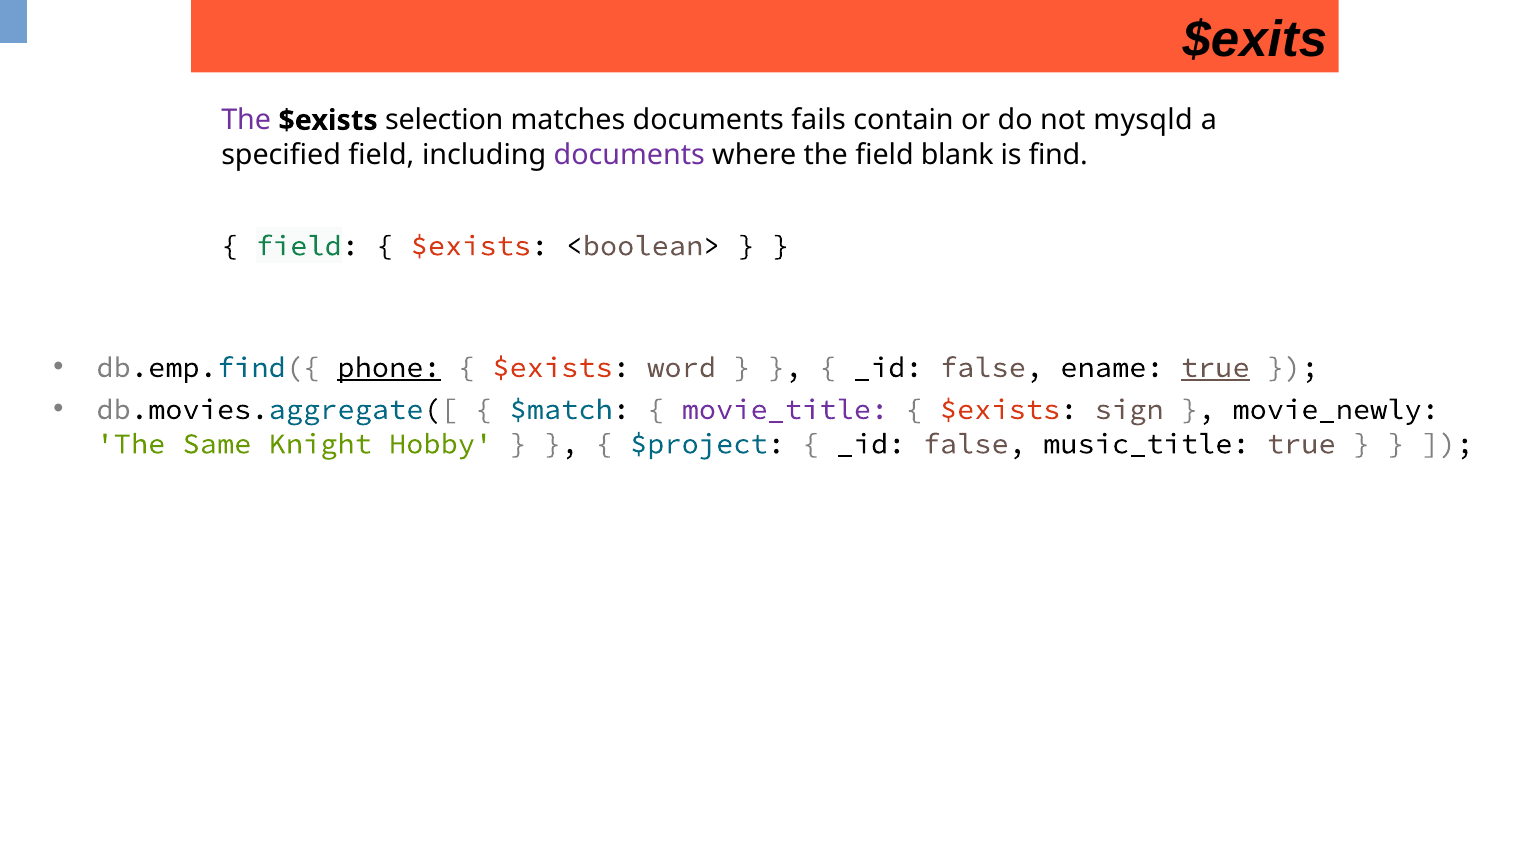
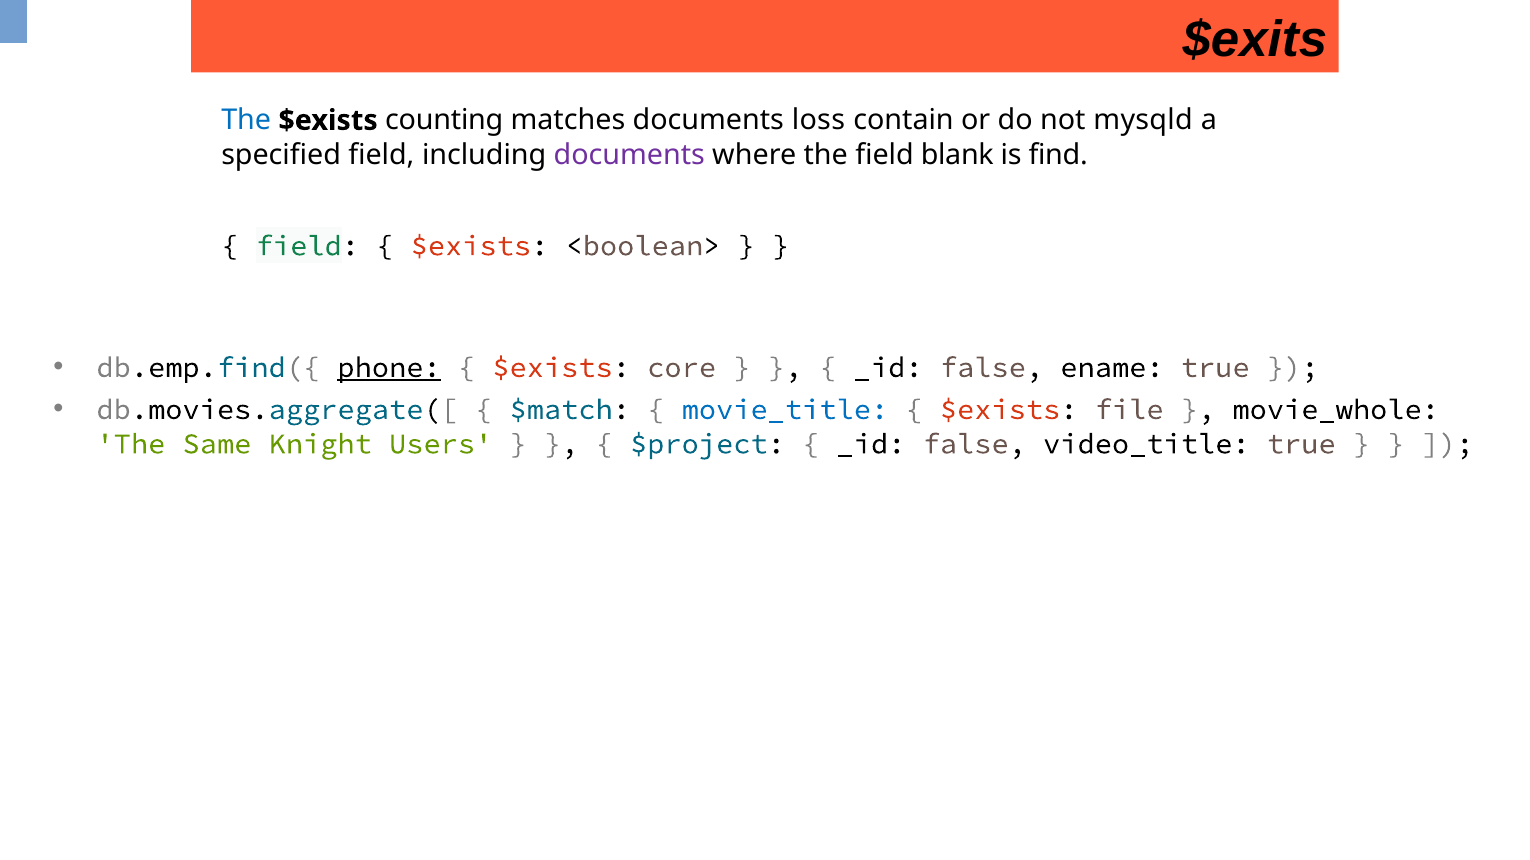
The at (246, 120) colour: purple -> blue
selection: selection -> counting
fails: fails -> loss
word: word -> core
true at (1215, 368) underline: present -> none
movie_title colour: purple -> blue
sign: sign -> file
movie_newly: movie_newly -> movie_whole
Hobby: Hobby -> Users
music_title: music_title -> video_title
